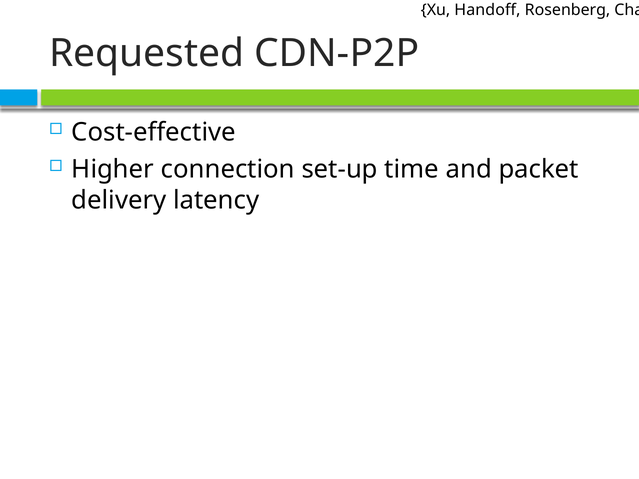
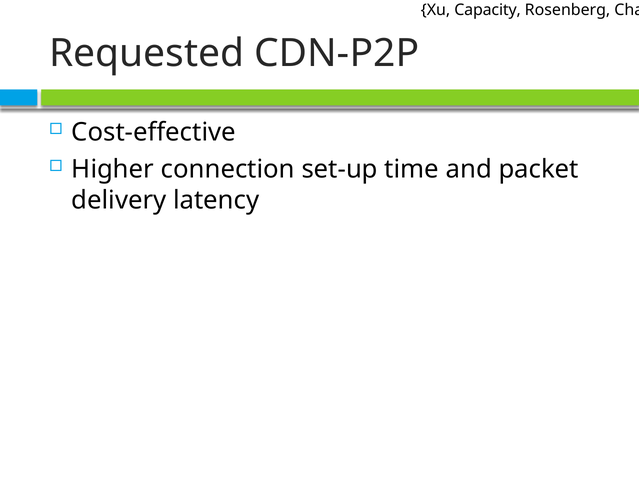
Handoff: Handoff -> Capacity
